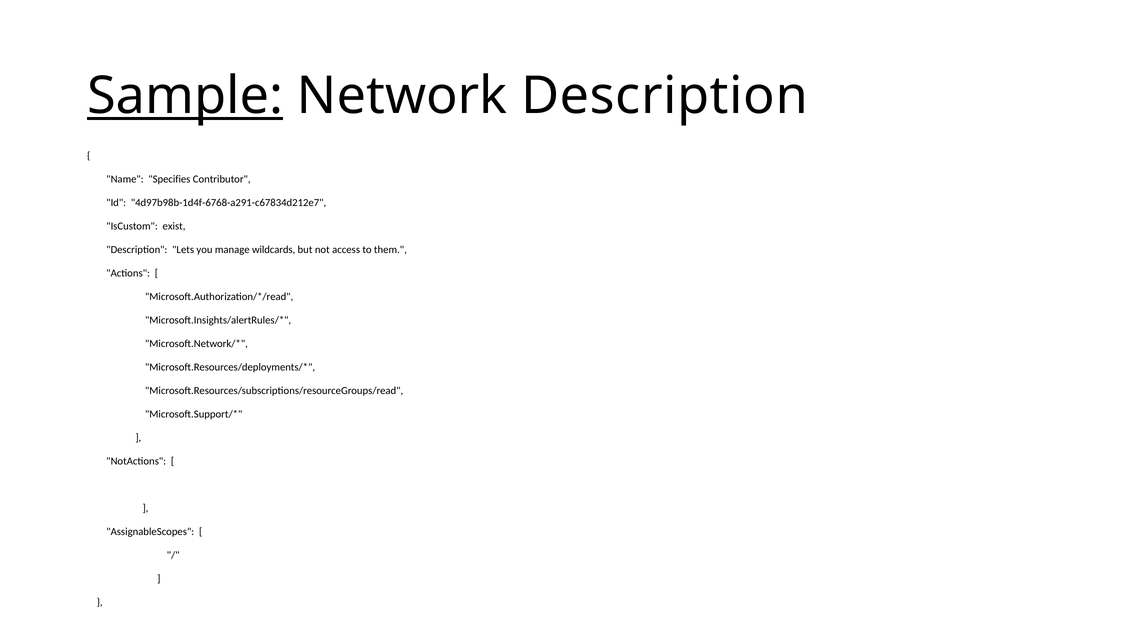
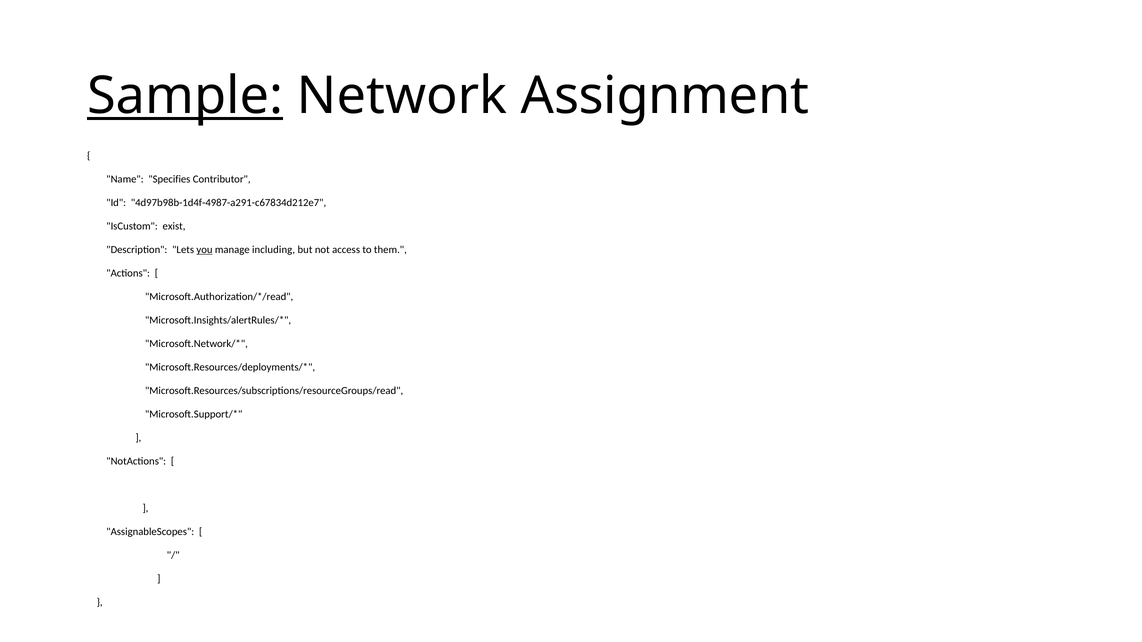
Network Description: Description -> Assignment
4d97b98b-1d4f-6768-a291-c67834d212e7: 4d97b98b-1d4f-6768-a291-c67834d212e7 -> 4d97b98b-1d4f-4987-a291-c67834d212e7
you underline: none -> present
wildcards: wildcards -> including
